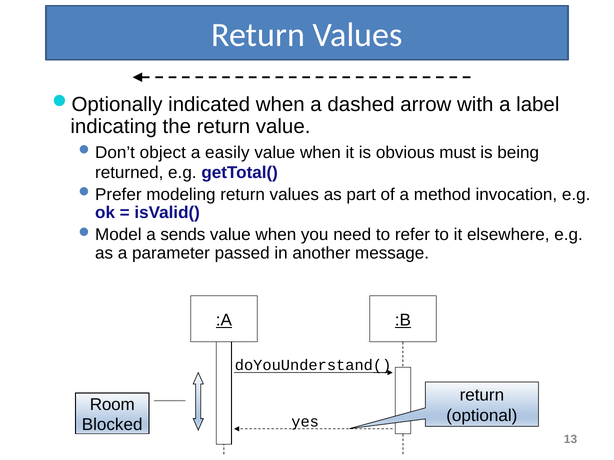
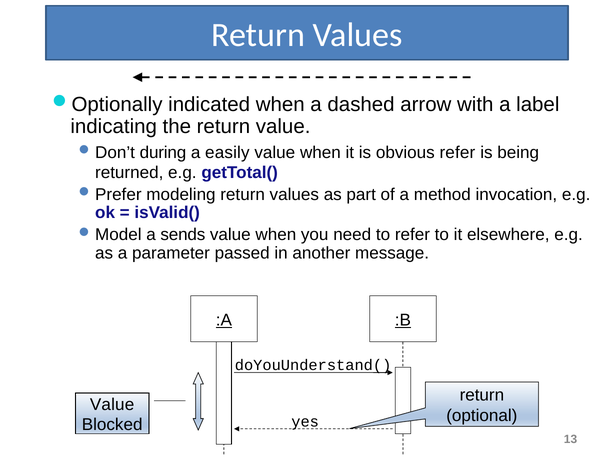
object: object -> during
obvious must: must -> refer
Room at (112, 405): Room -> Value
